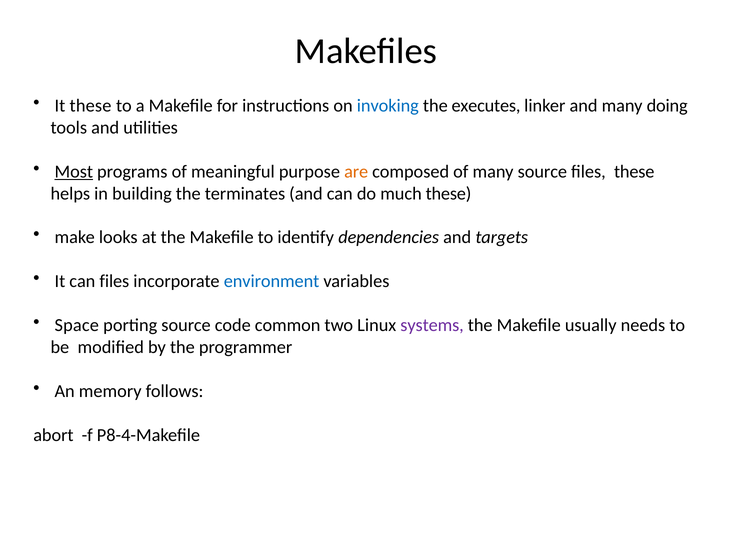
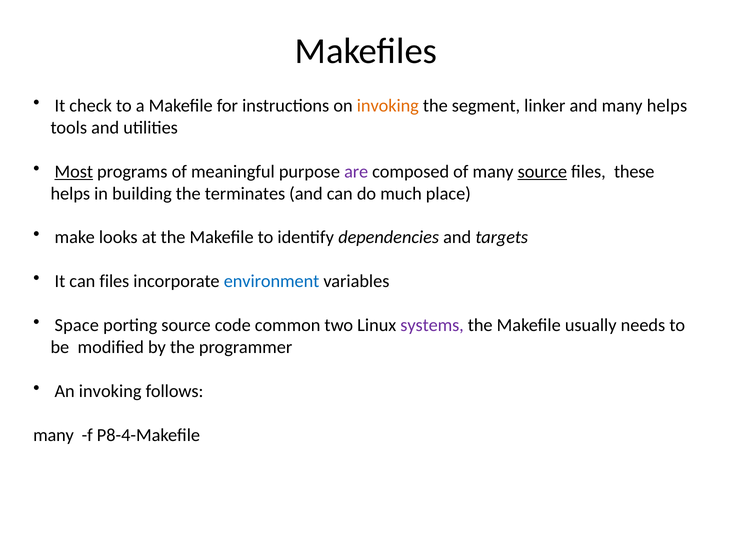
It these: these -> check
invoking at (388, 106) colour: blue -> orange
executes: executes -> segment
many doing: doing -> helps
are colour: orange -> purple
source at (542, 172) underline: none -> present
much these: these -> place
An memory: memory -> invoking
abort at (53, 435): abort -> many
